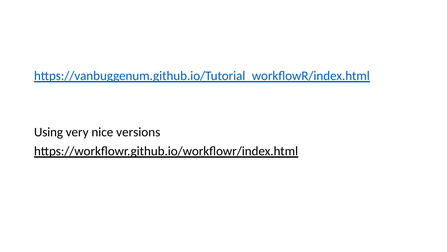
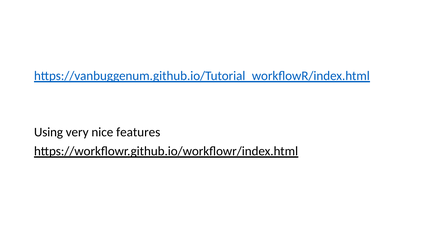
versions: versions -> features
